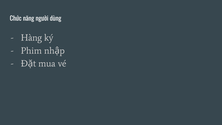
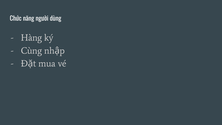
Phim: Phim -> Cùng
